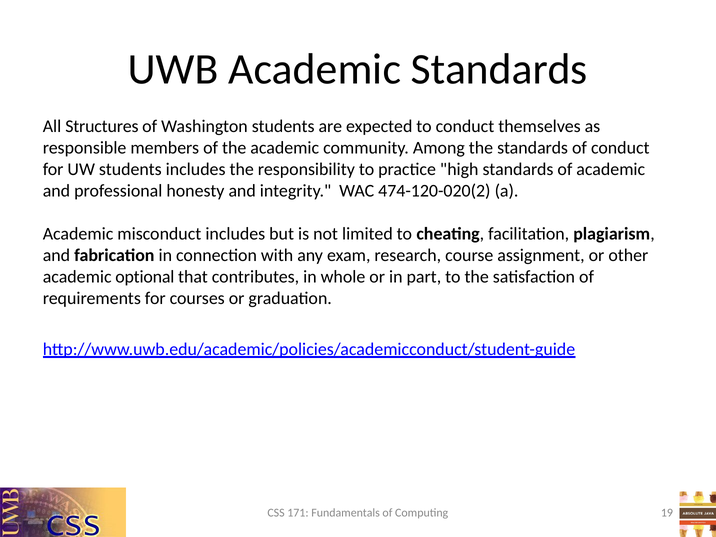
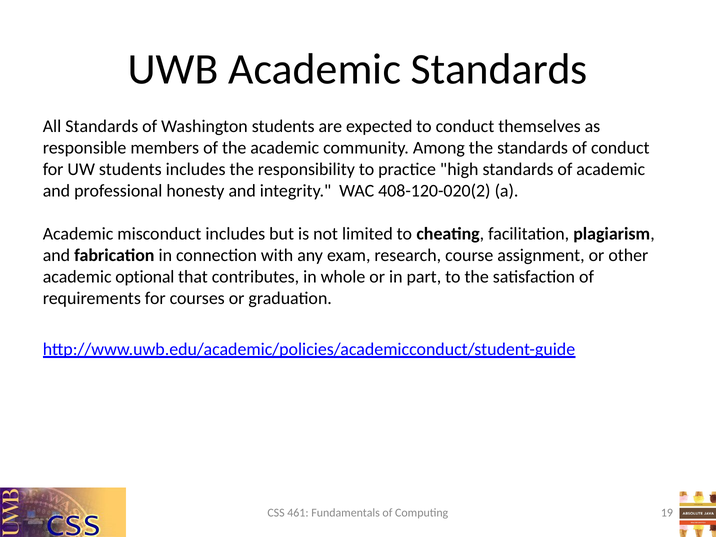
All Structures: Structures -> Standards
474-120-020(2: 474-120-020(2 -> 408-120-020(2
171: 171 -> 461
